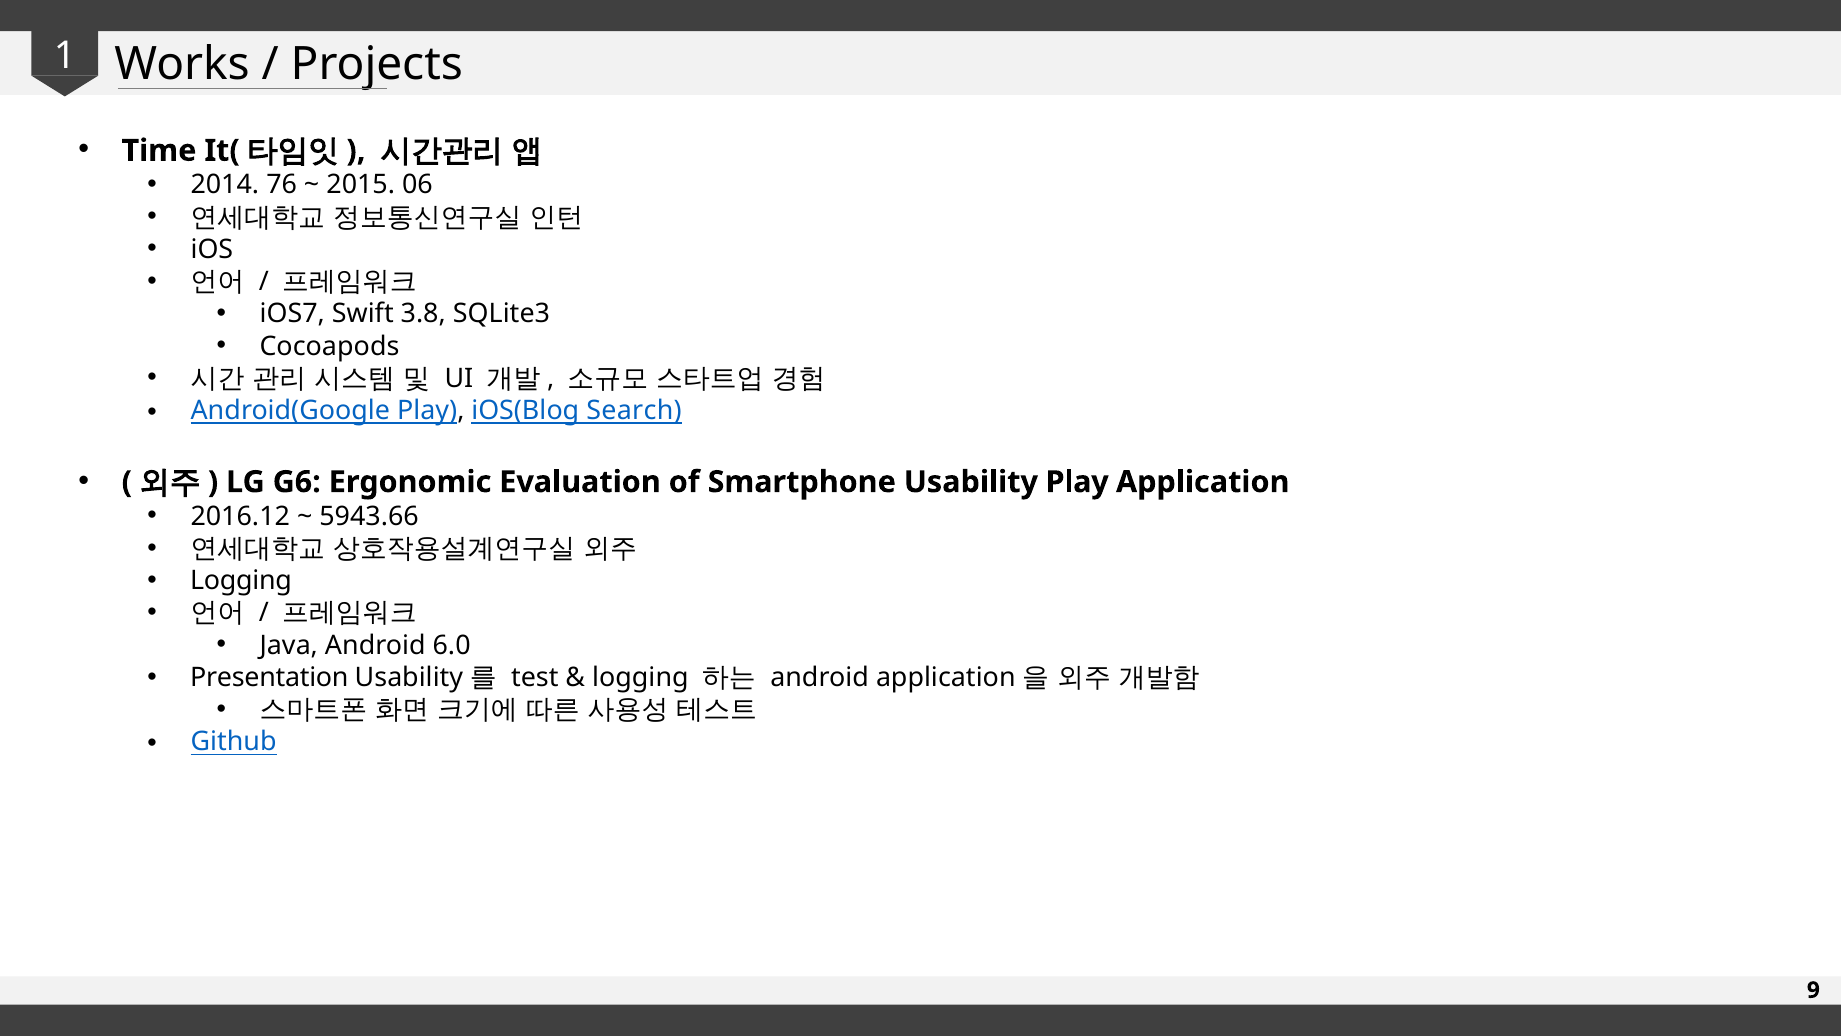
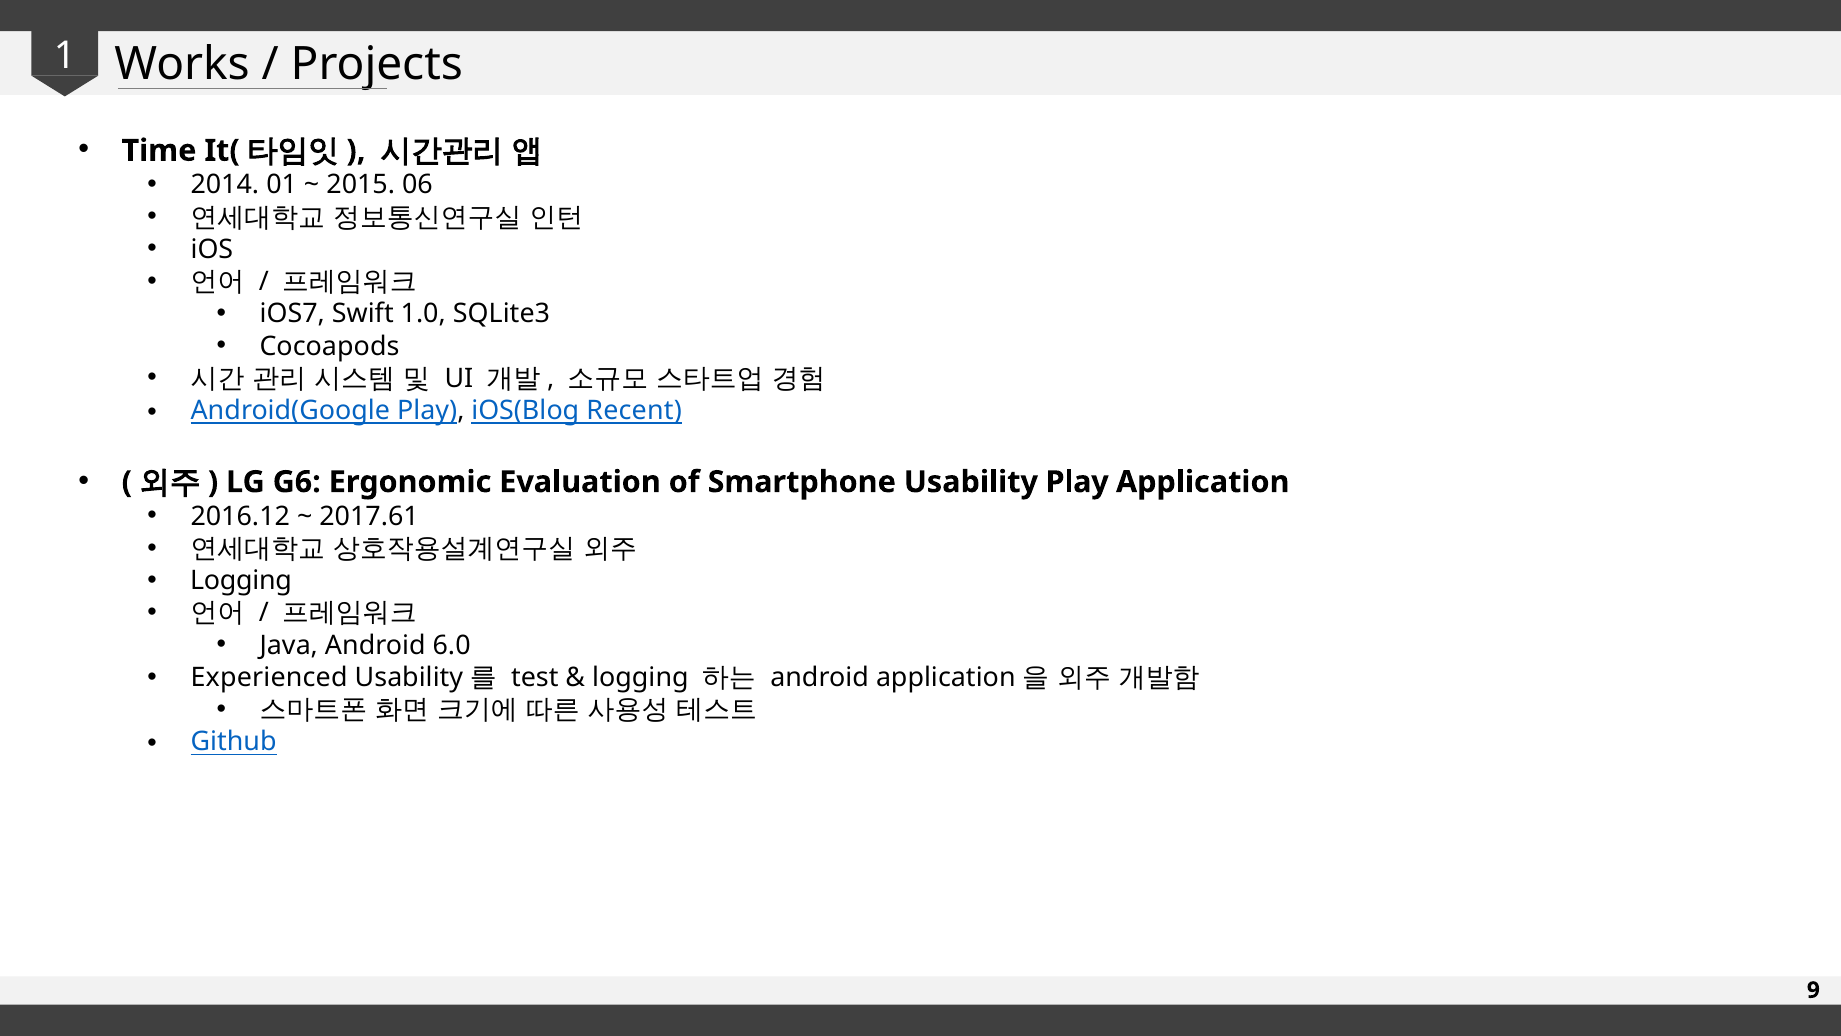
76: 76 -> 01
3.8: 3.8 -> 1.0
Search: Search -> Recent
5943.66: 5943.66 -> 2017.61
Presentation: Presentation -> Experienced
